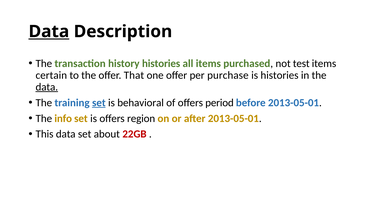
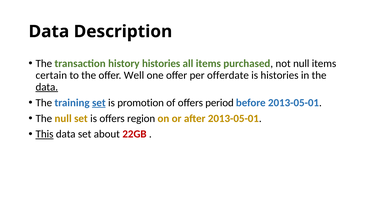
Data at (49, 32) underline: present -> none
not test: test -> null
That: That -> Well
purchase: purchase -> offerdate
behavioral: behavioral -> promotion
The info: info -> null
This underline: none -> present
